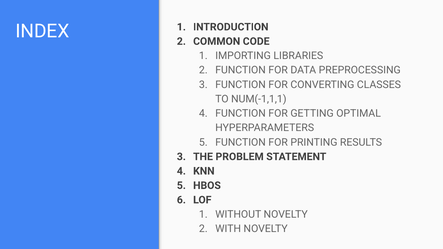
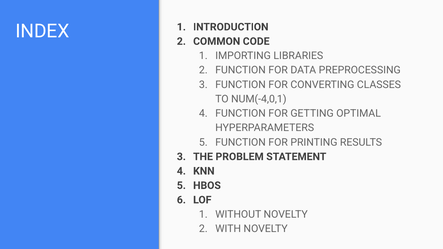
NUM(-1,1,1: NUM(-1,1,1 -> NUM(-4,0,1
